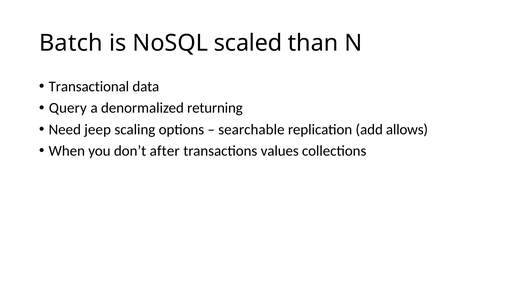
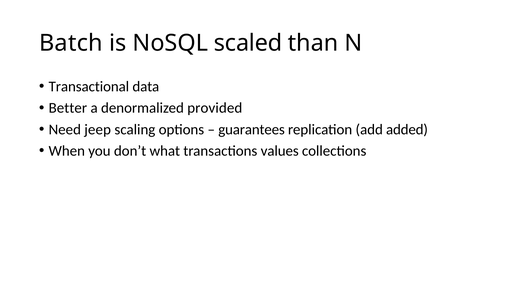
Query: Query -> Better
returning: returning -> provided
searchable: searchable -> guarantees
allows: allows -> added
after: after -> what
